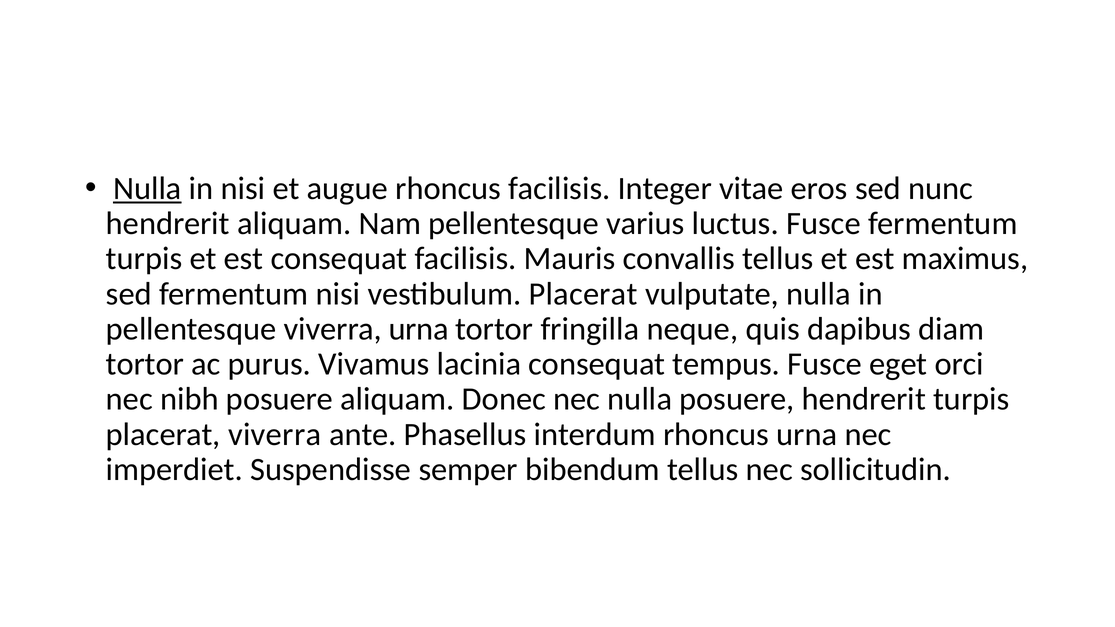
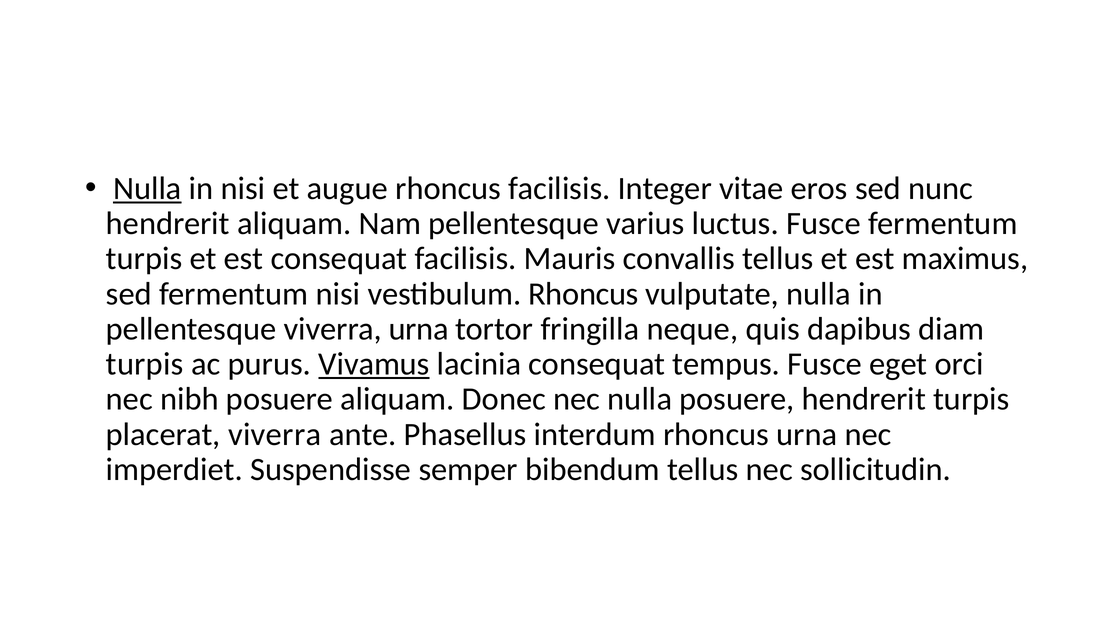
vestibulum Placerat: Placerat -> Rhoncus
tortor at (145, 364): tortor -> turpis
Vivamus underline: none -> present
